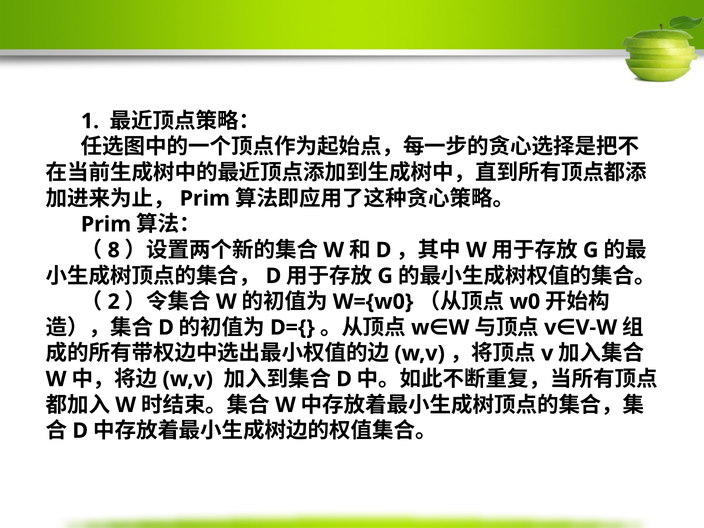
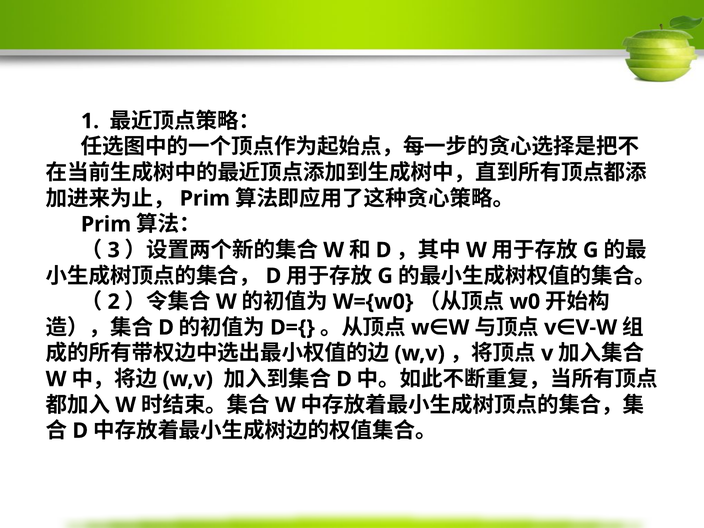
8: 8 -> 3
